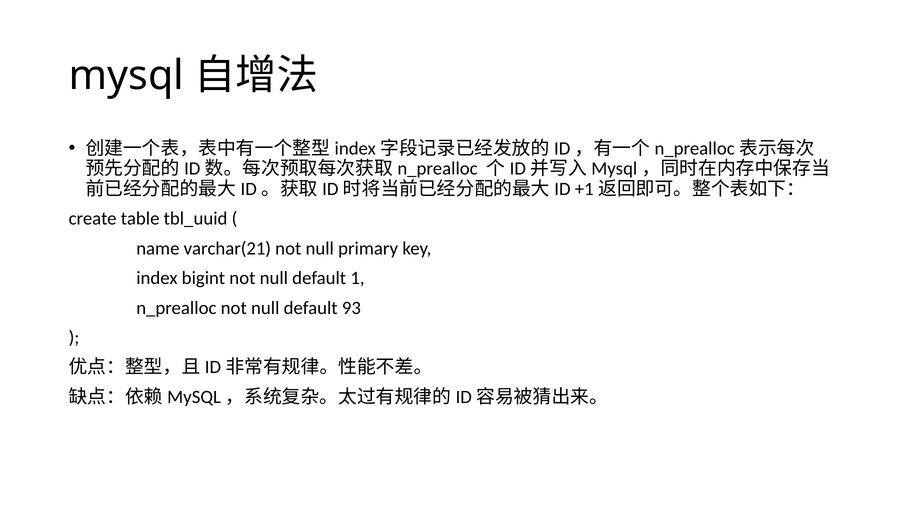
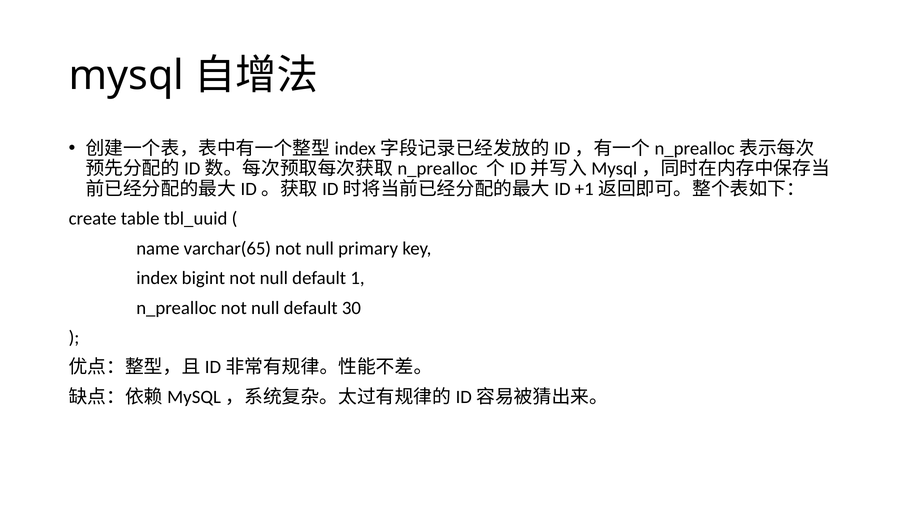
varchar(21: varchar(21 -> varchar(65
93: 93 -> 30
